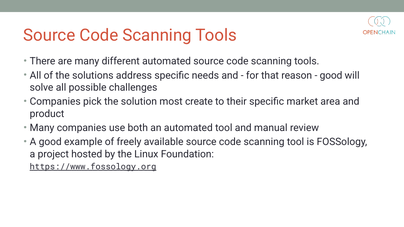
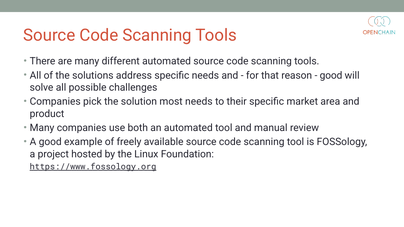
most create: create -> needs
